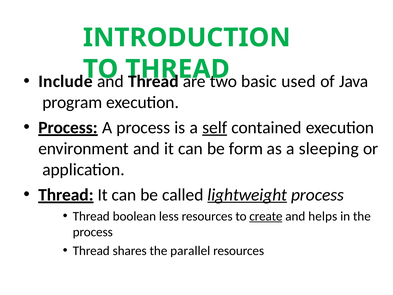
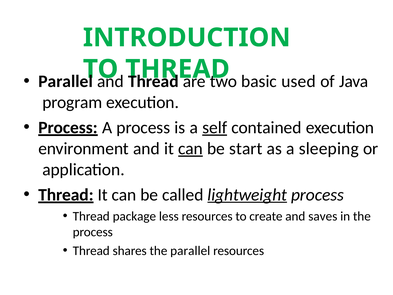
Include at (65, 81): Include -> Parallel
can at (191, 148) underline: none -> present
form: form -> start
boolean: boolean -> package
create underline: present -> none
helps: helps -> saves
